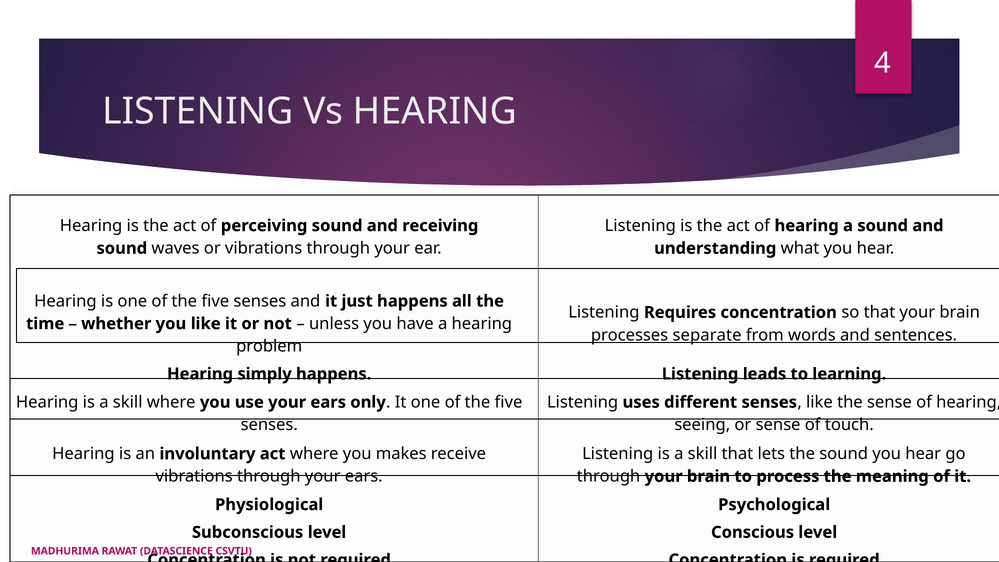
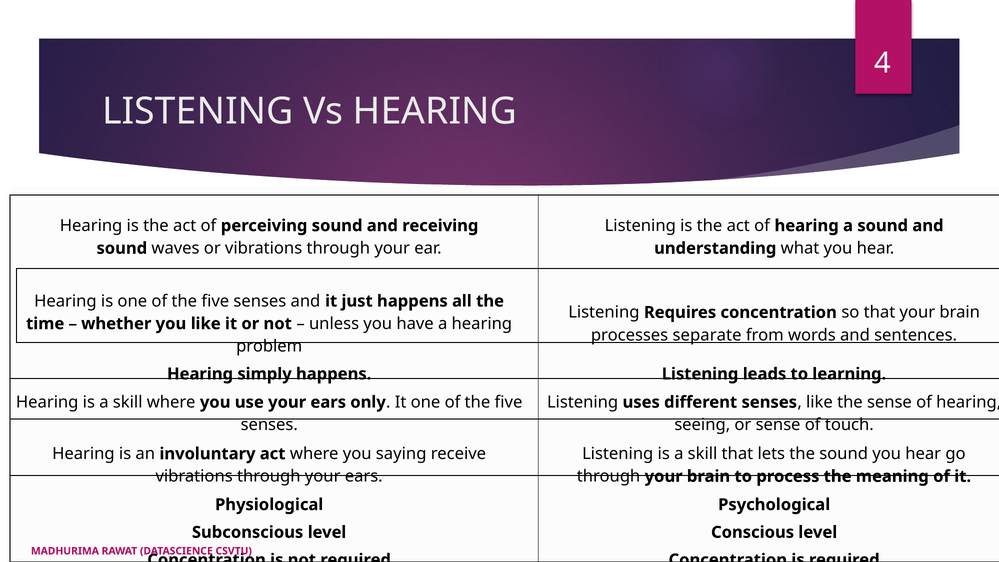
makes: makes -> saying
